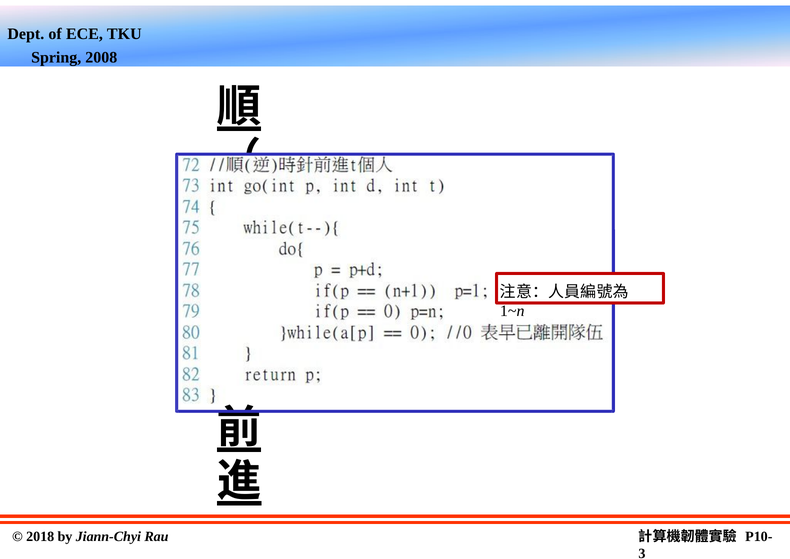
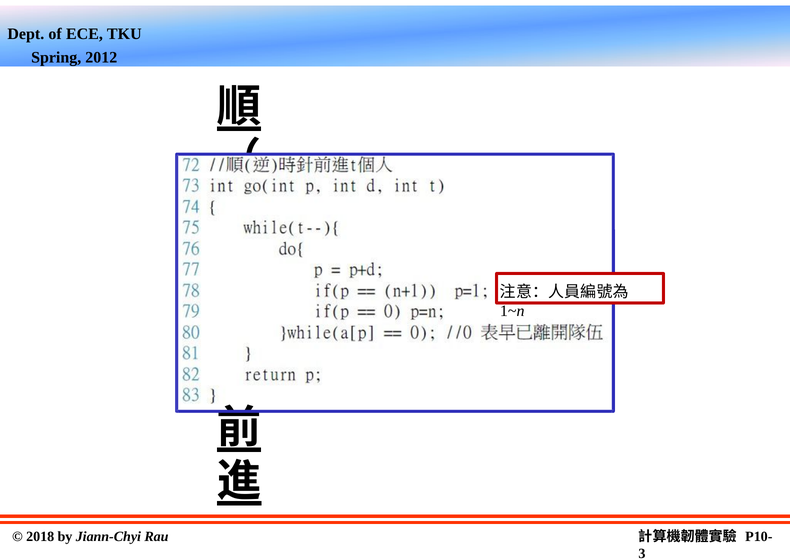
2008: 2008 -> 2012
